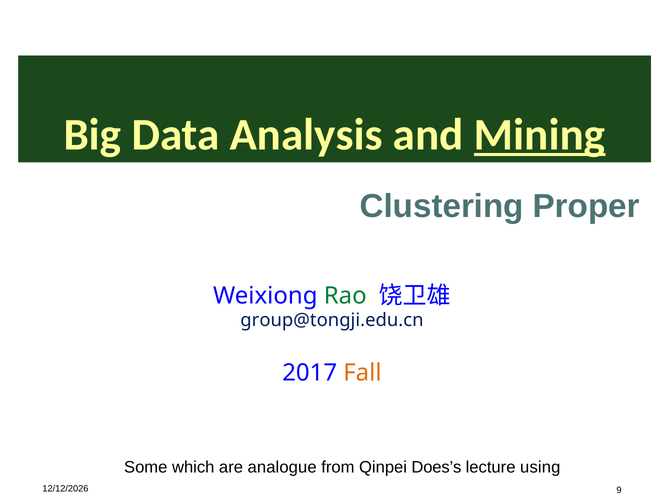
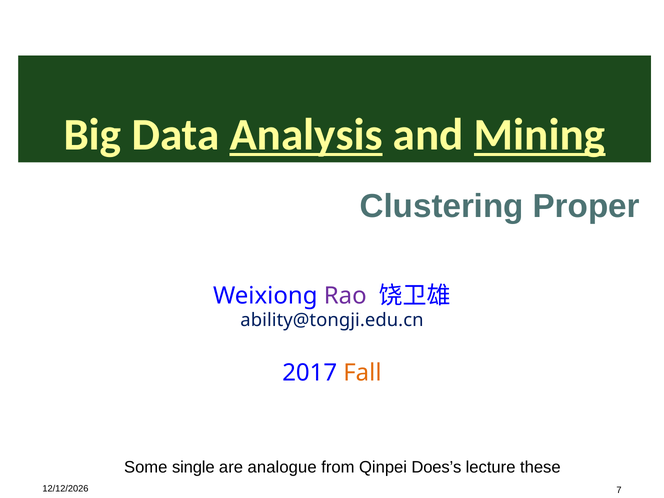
Analysis underline: none -> present
Rao colour: green -> purple
group@tongji.edu.cn: group@tongji.edu.cn -> ability@tongji.edu.cn
which: which -> single
using: using -> these
9: 9 -> 7
